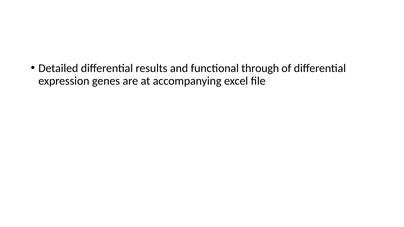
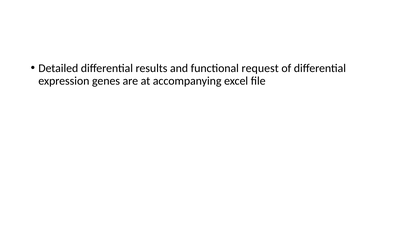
through: through -> request
